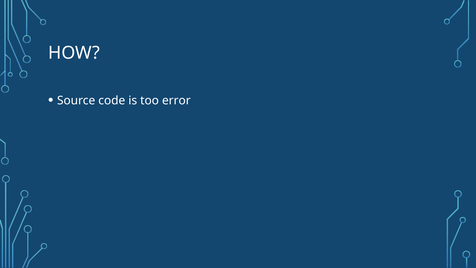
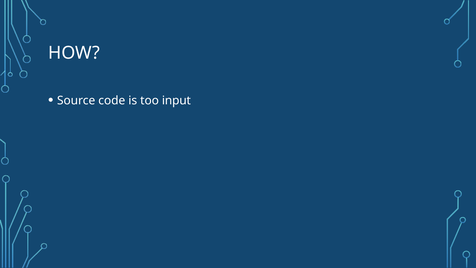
error: error -> input
